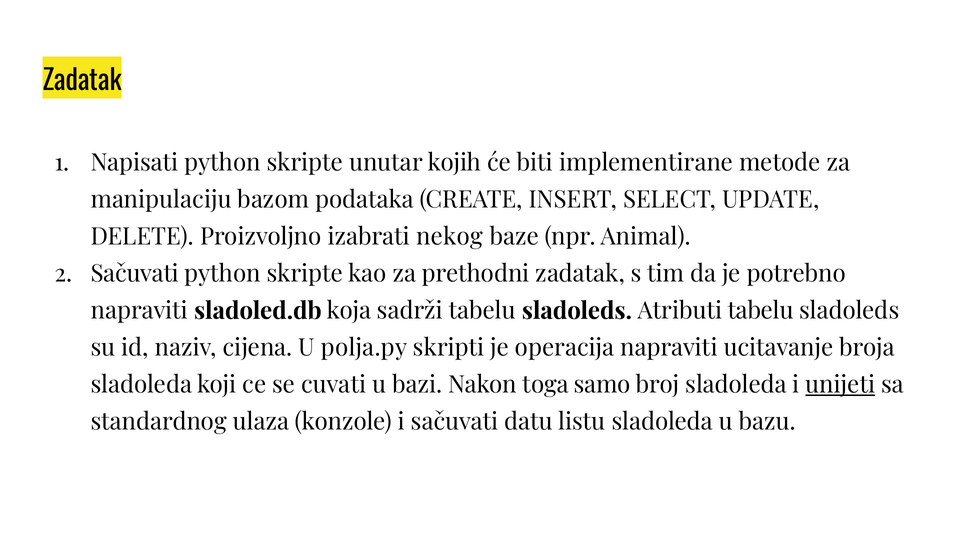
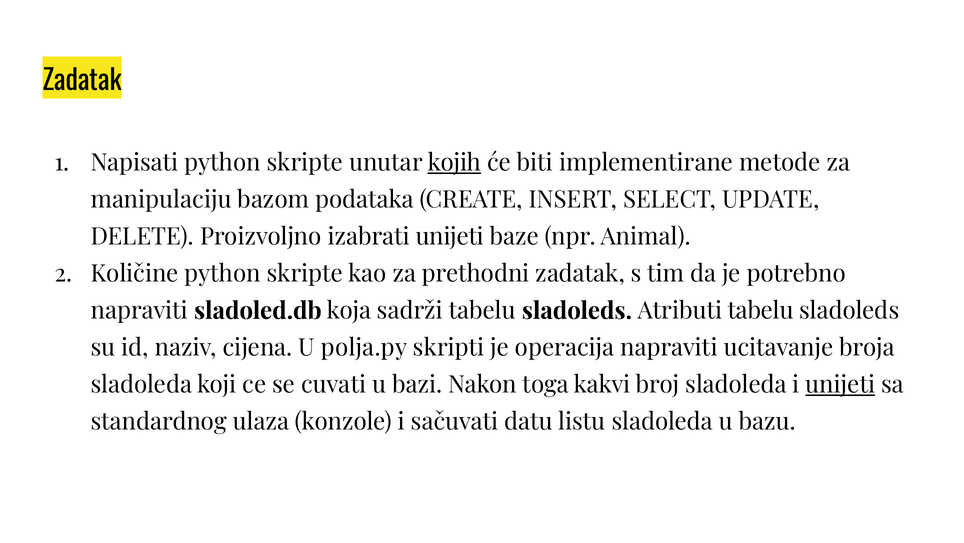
kojih underline: none -> present
izabrati nekog: nekog -> unijeti
Sačuvati at (135, 274): Sačuvati -> Količine
samo: samo -> kakvi
